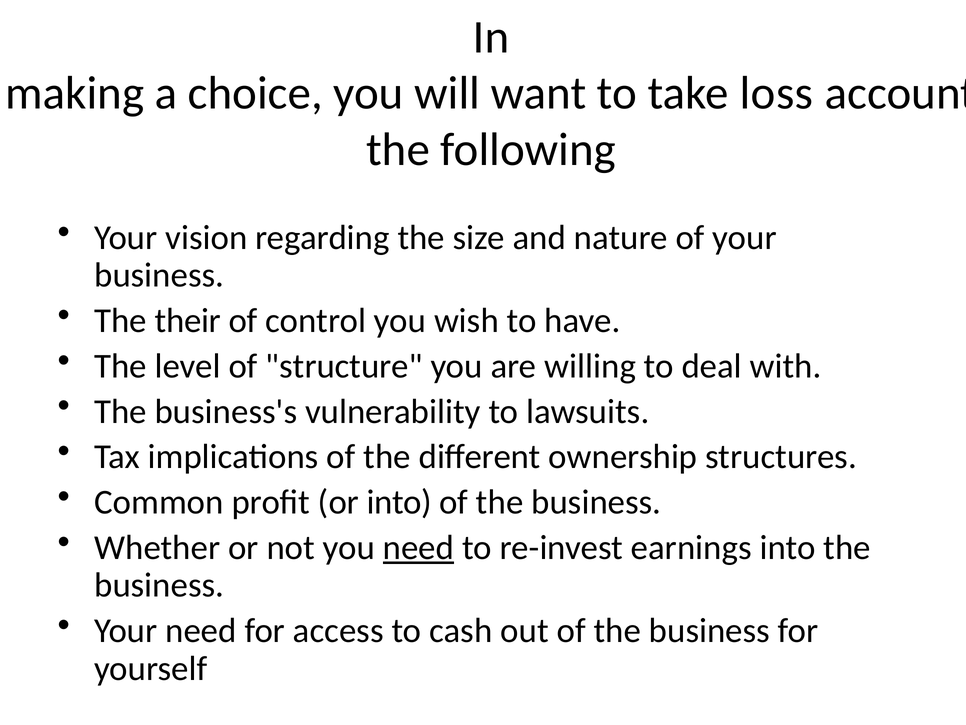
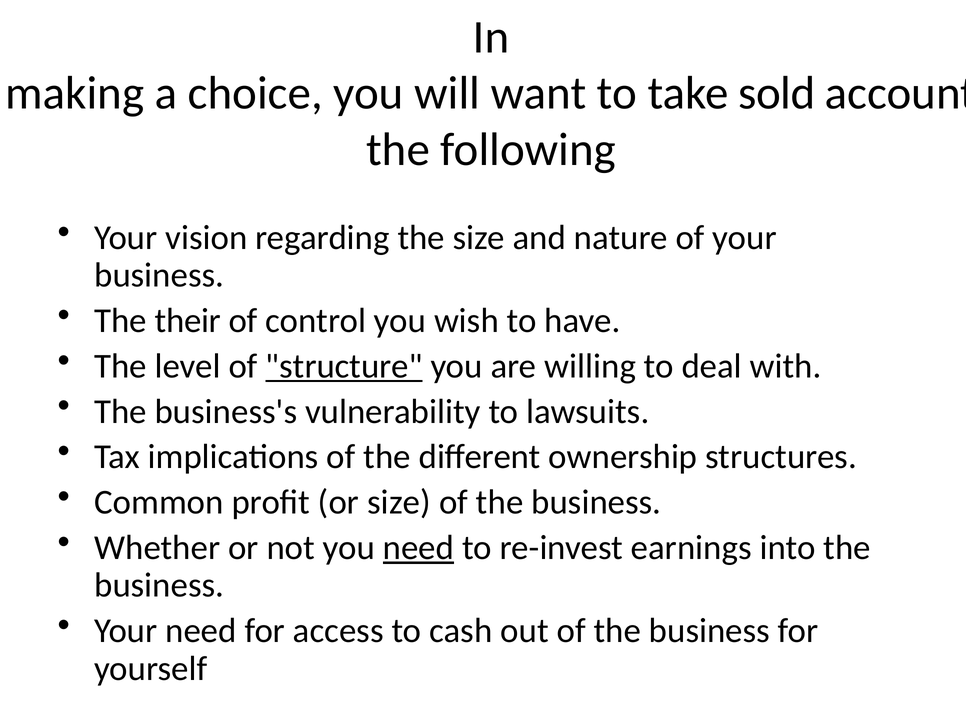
loss: loss -> sold
structure underline: none -> present
or into: into -> size
